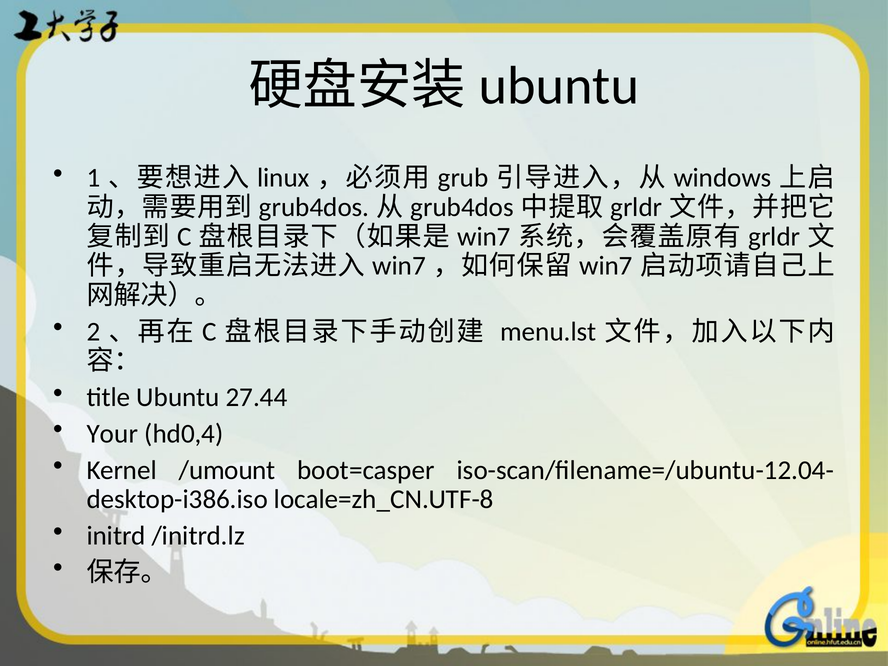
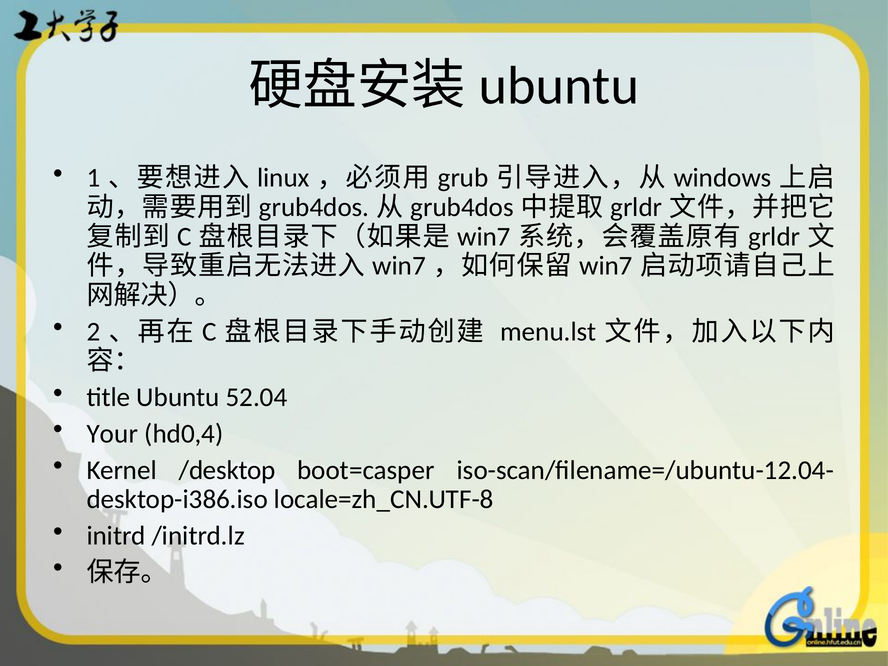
27.44: 27.44 -> 52.04
/umount: /umount -> /desktop
